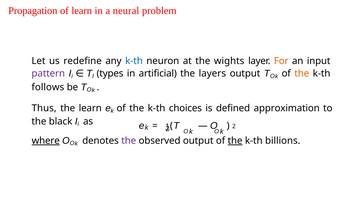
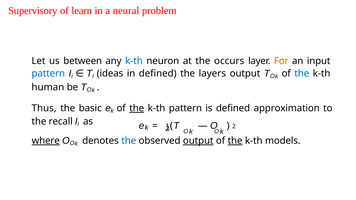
Propagation: Propagation -> Supervisory
redefine: redefine -> between
wights: wights -> occurs
pattern at (48, 74) colour: purple -> blue
types: types -> ideas
in artificial: artificial -> defined
the at (302, 74) colour: orange -> blue
follows: follows -> human
the learn: learn -> basic
the at (137, 108) underline: none -> present
k-th choices: choices -> pattern
black: black -> recall
the at (129, 141) colour: purple -> blue
output at (198, 141) underline: none -> present
billions: billions -> models
